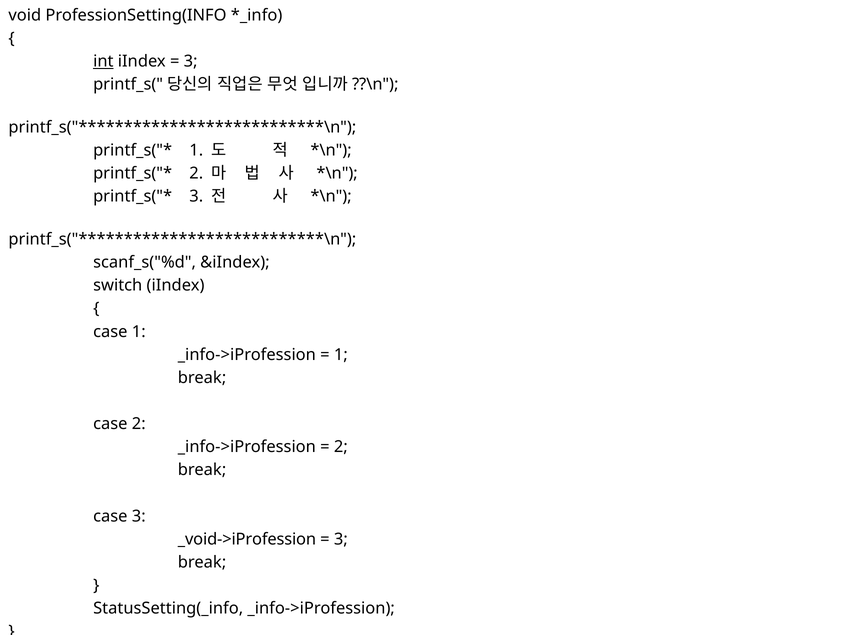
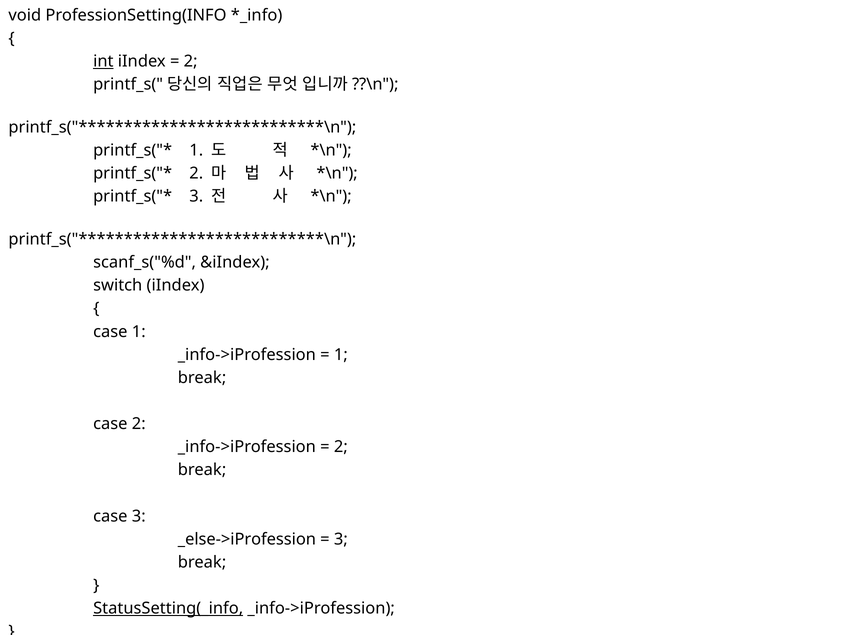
3 at (191, 61): 3 -> 2
_void->iProfession: _void->iProfession -> _else->iProfession
StatusSetting(_info underline: none -> present
